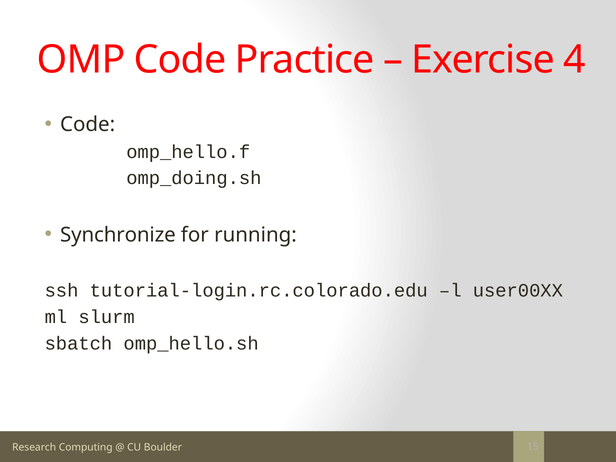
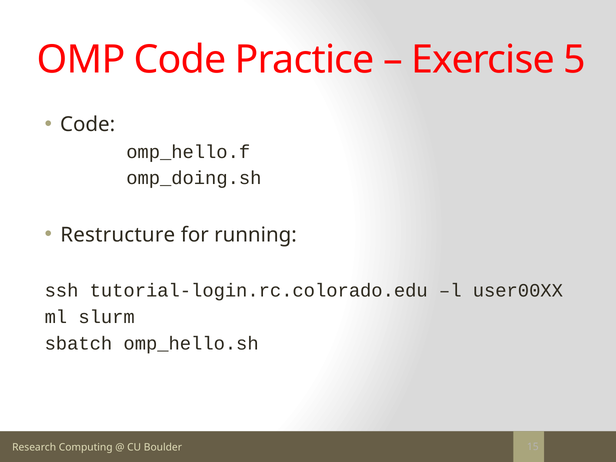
4: 4 -> 5
Synchronize: Synchronize -> Restructure
